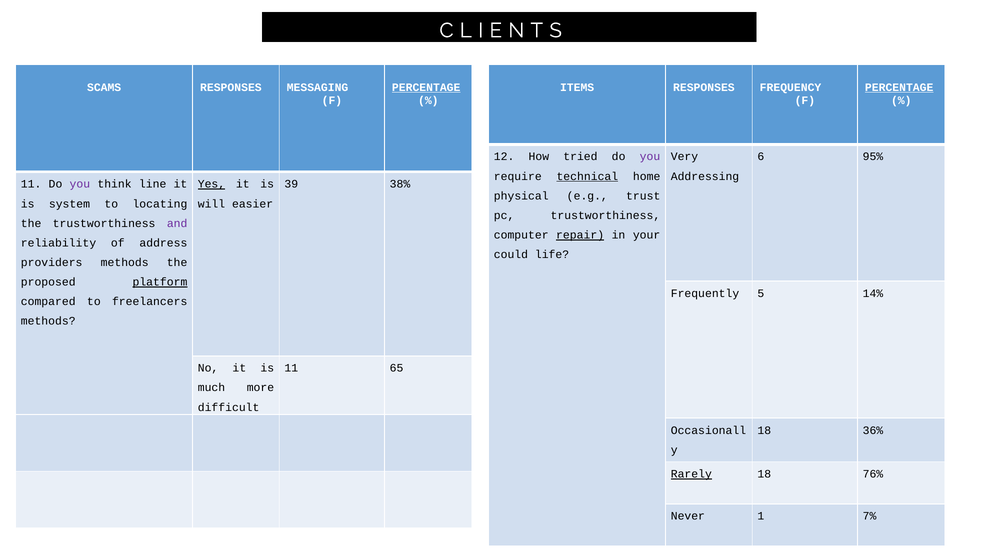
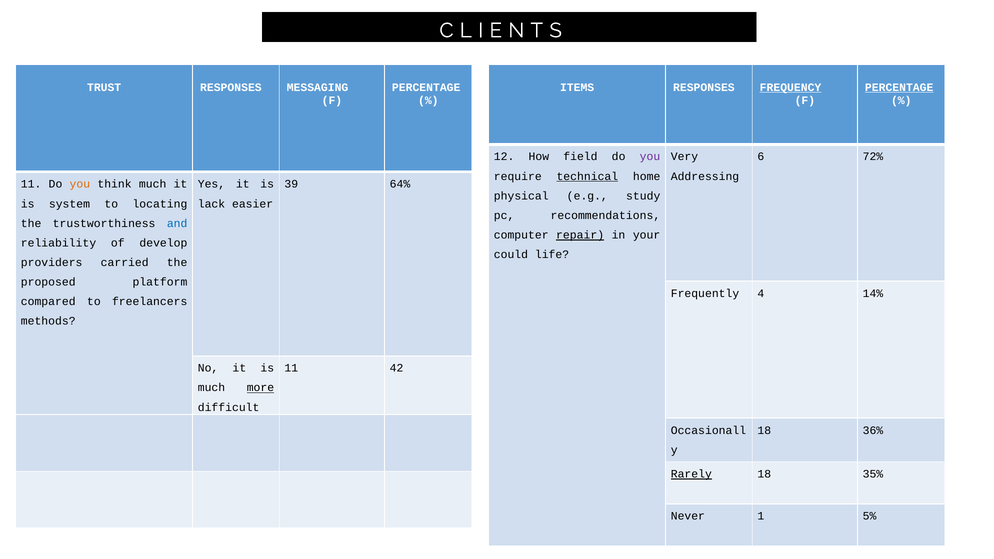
SCAMS: SCAMS -> TRUST
PERCENTAGE at (426, 87) underline: present -> none
FREQUENCY underline: none -> present
tried: tried -> field
95%: 95% -> 72%
you at (80, 184) colour: purple -> orange
think line: line -> much
Yes underline: present -> none
38%: 38% -> 64%
trust: trust -> study
will: will -> lack
pc trustworthiness: trustworthiness -> recommendations
and colour: purple -> blue
address: address -> develop
providers methods: methods -> carried
platform underline: present -> none
5: 5 -> 4
65: 65 -> 42
more underline: none -> present
76%: 76% -> 35%
7%: 7% -> 5%
